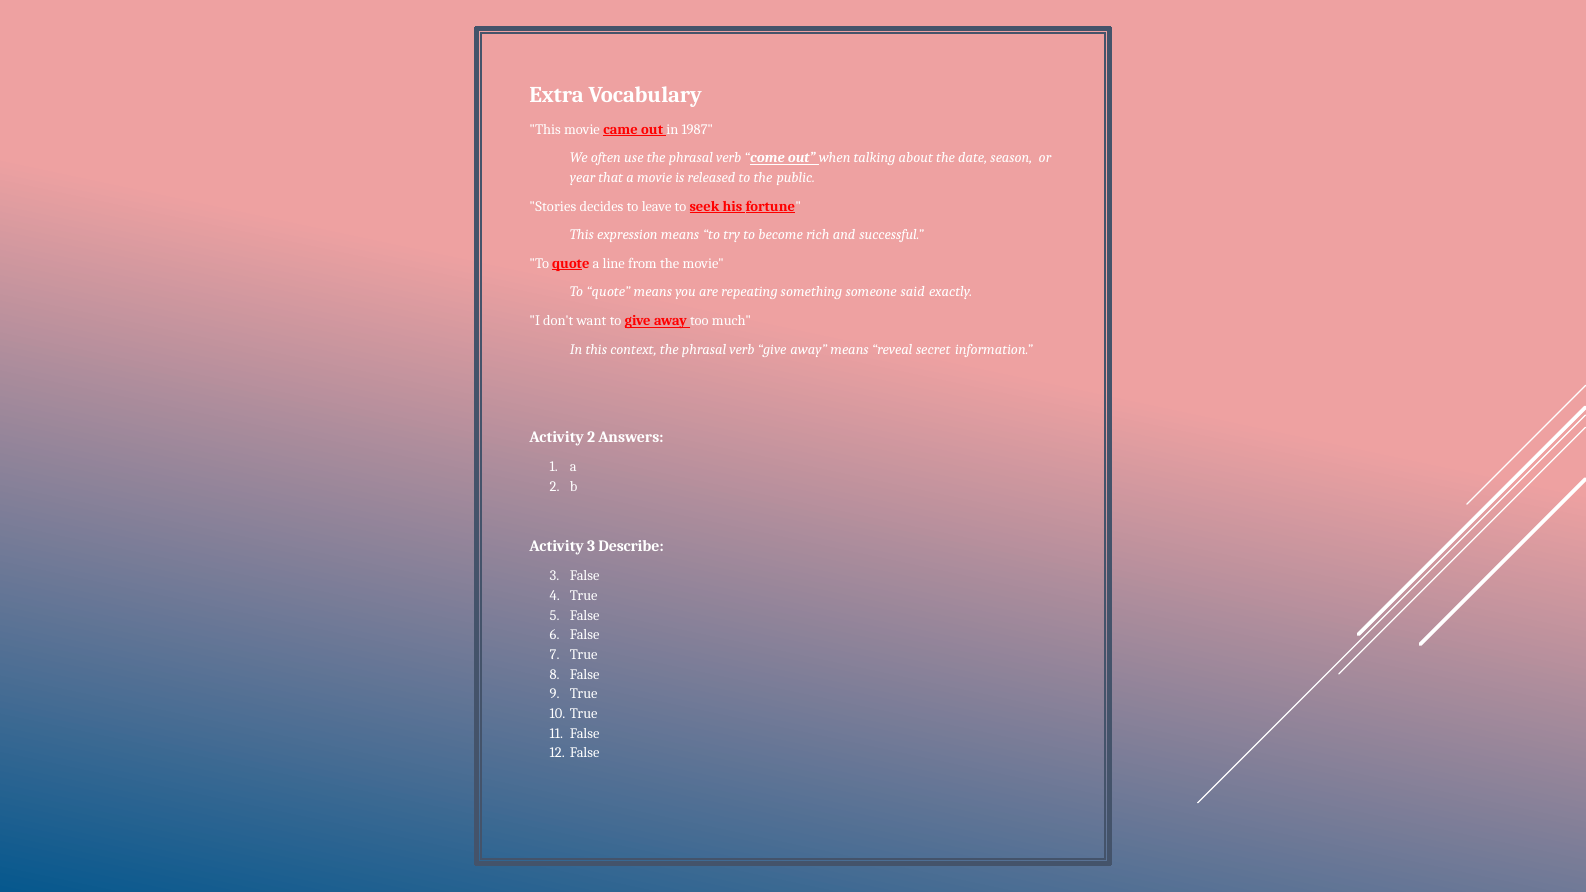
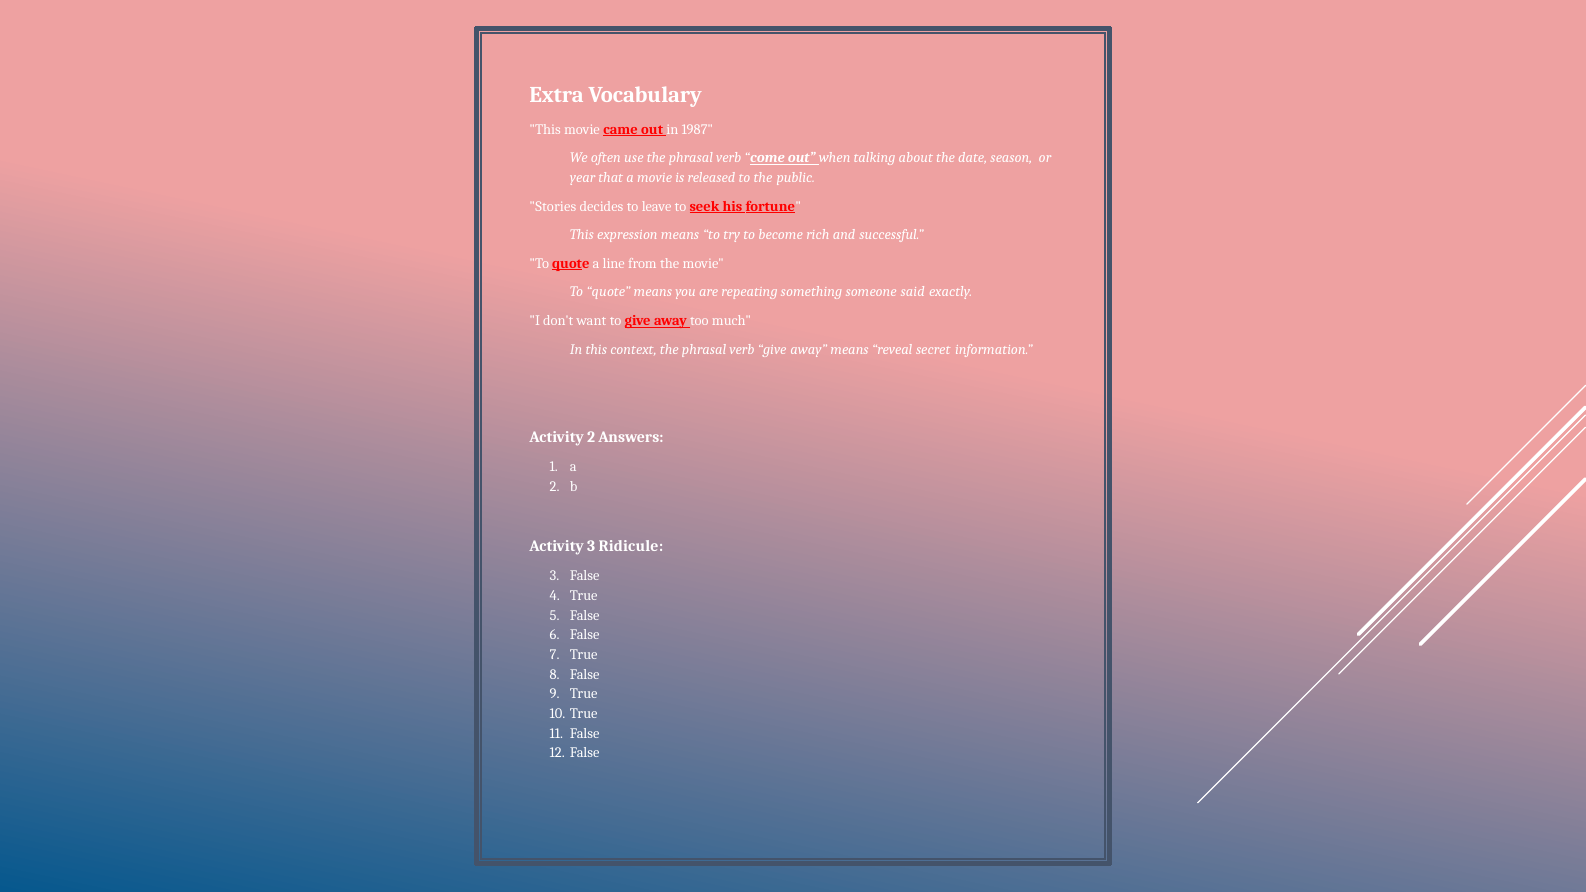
Describe: Describe -> Ridicule
